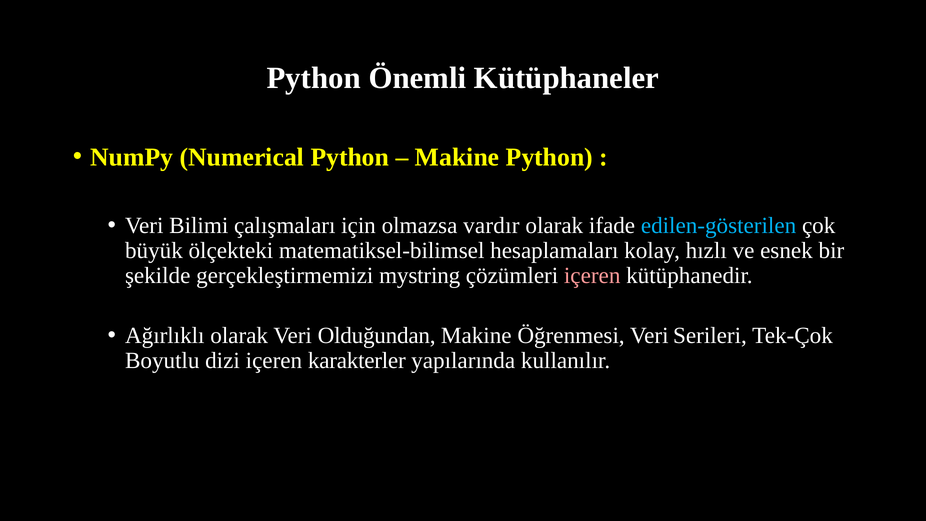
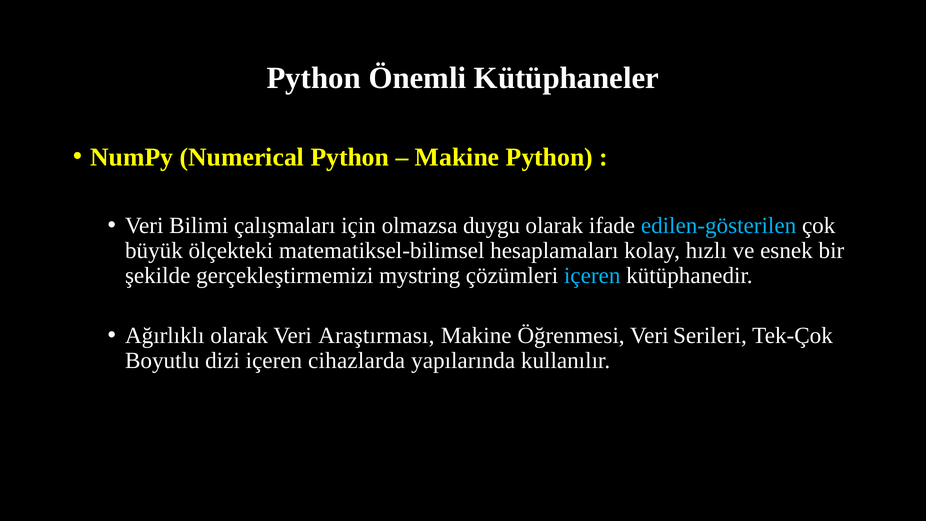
vardır: vardır -> duygu
içeren at (592, 276) colour: pink -> light blue
Olduğundan: Olduğundan -> Araştırması
karakterler: karakterler -> cihazlarda
